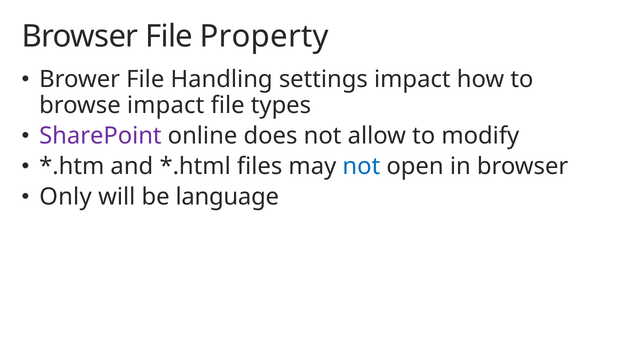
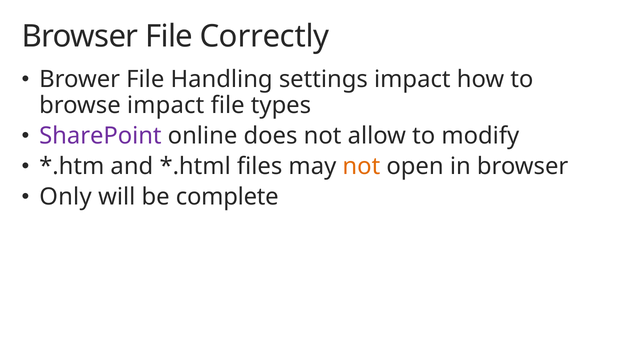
Property: Property -> Correctly
not at (361, 166) colour: blue -> orange
language: language -> complete
